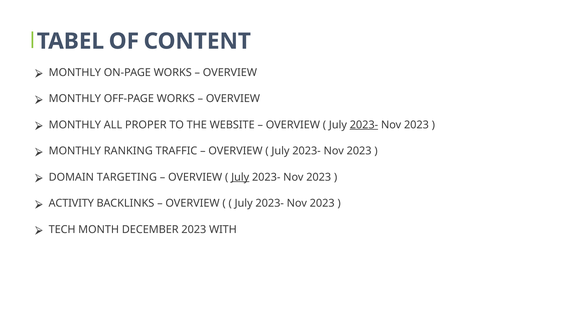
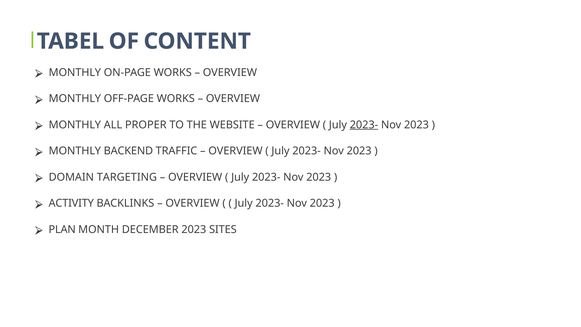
RANKING: RANKING -> BACKEND
July at (240, 177) underline: present -> none
TECH: TECH -> PLAN
WITH: WITH -> SITES
